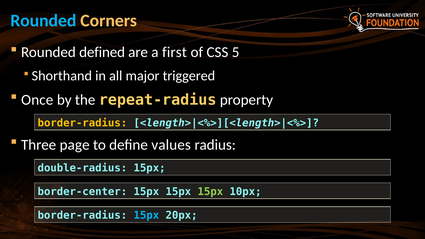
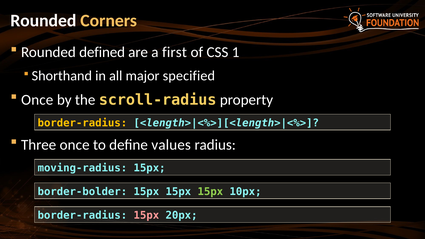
Rounded at (43, 21) colour: light blue -> white
5: 5 -> 1
triggered: triggered -> specified
repeat-radius: repeat-radius -> scroll-radius
Three page: page -> once
double-radius: double-radius -> moving-radius
border-center: border-center -> border-bolder
15px at (146, 216) colour: light blue -> pink
